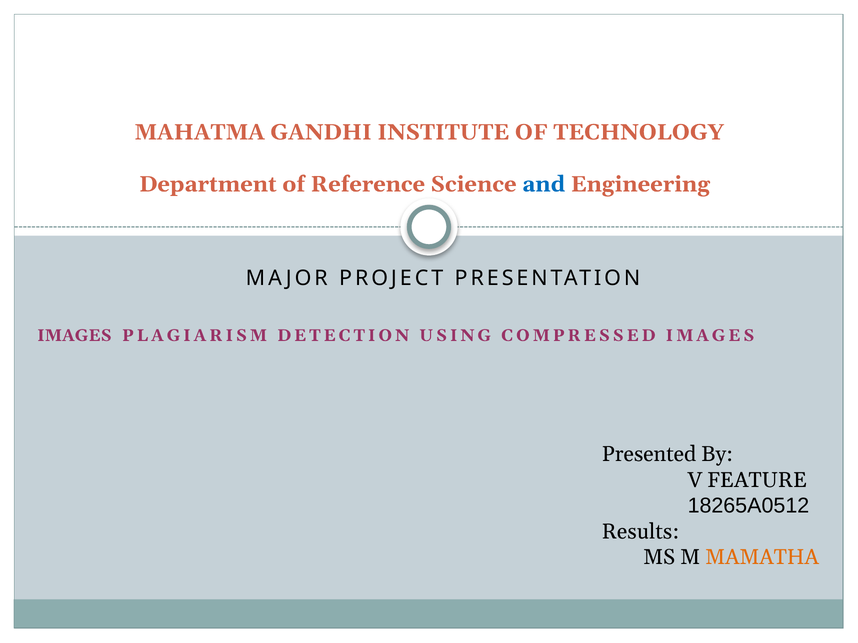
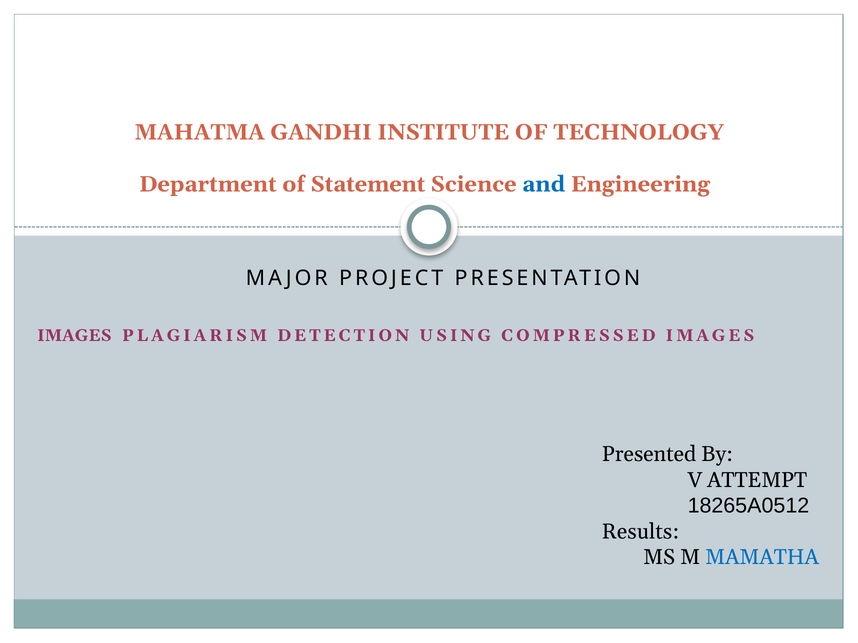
Reference: Reference -> Statement
FEATURE: FEATURE -> ATTEMPT
MAMATHA colour: orange -> blue
